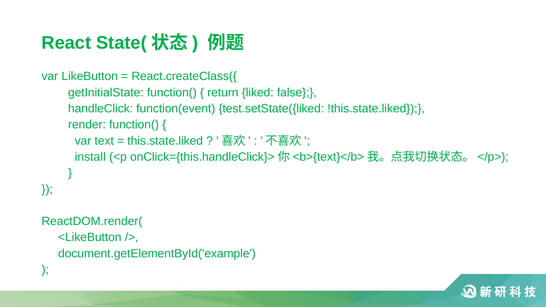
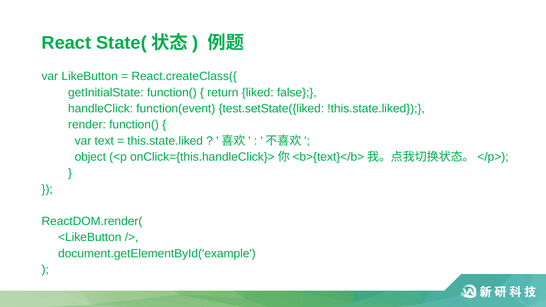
install: install -> object
